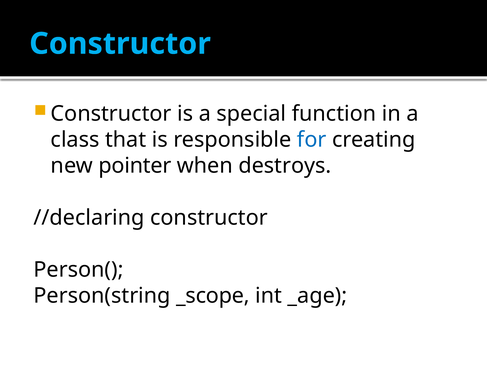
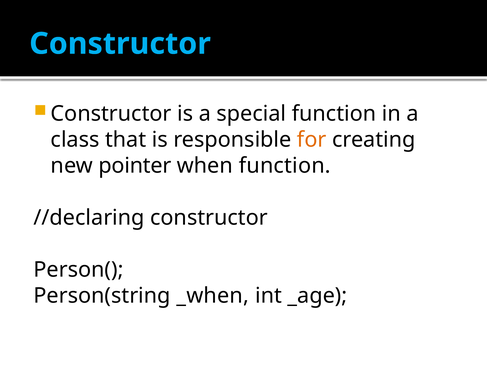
for colour: blue -> orange
when destroys: destroys -> function
_scope: _scope -> _when
